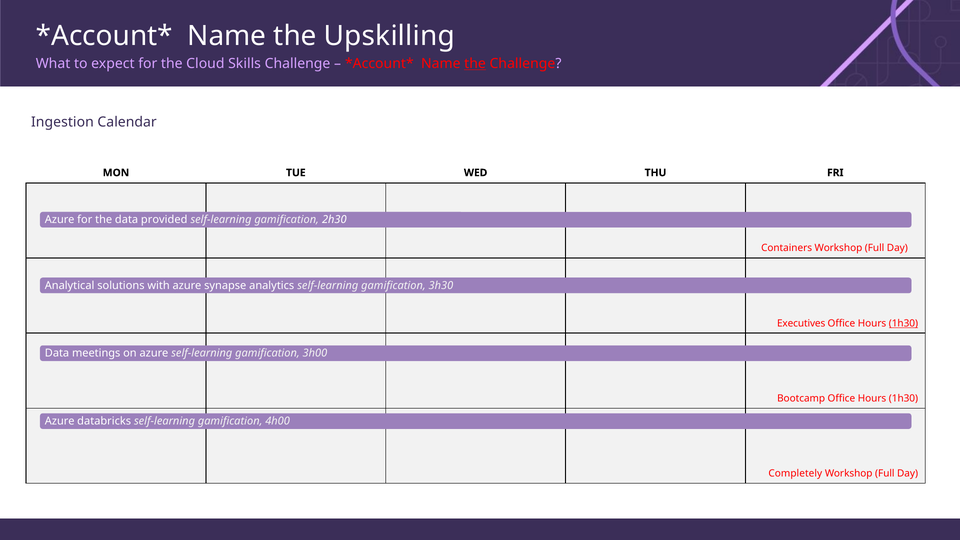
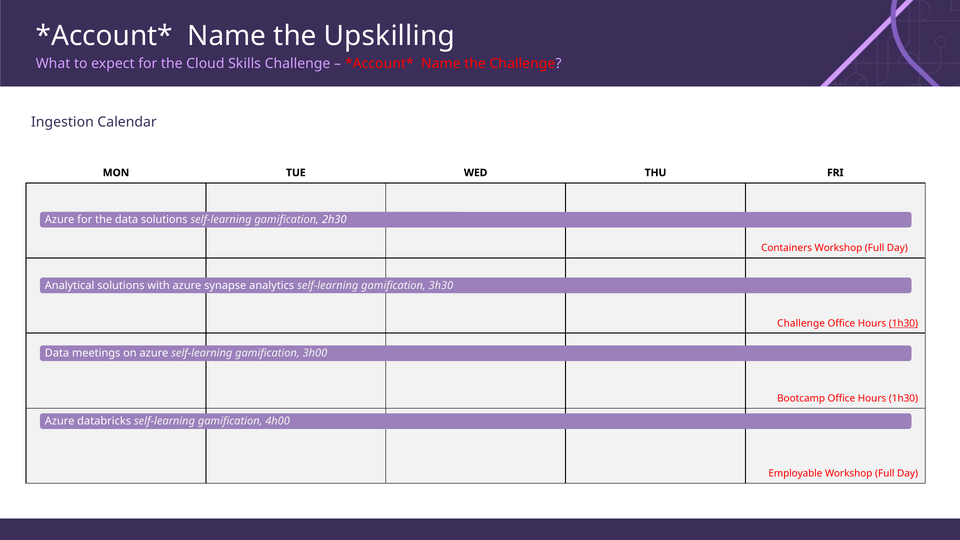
the at (475, 64) underline: present -> none
data provided: provided -> solutions
Executives at (801, 323): Executives -> Challenge
Completely: Completely -> Employable
